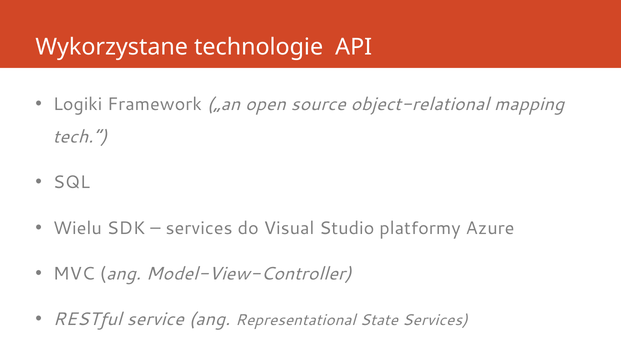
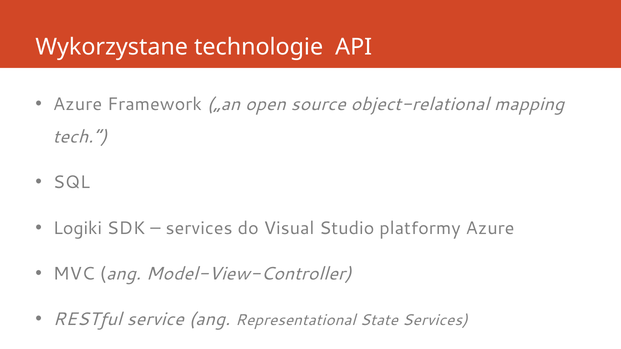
Logiki at (78, 104): Logiki -> Azure
Wielu: Wielu -> Logiki
